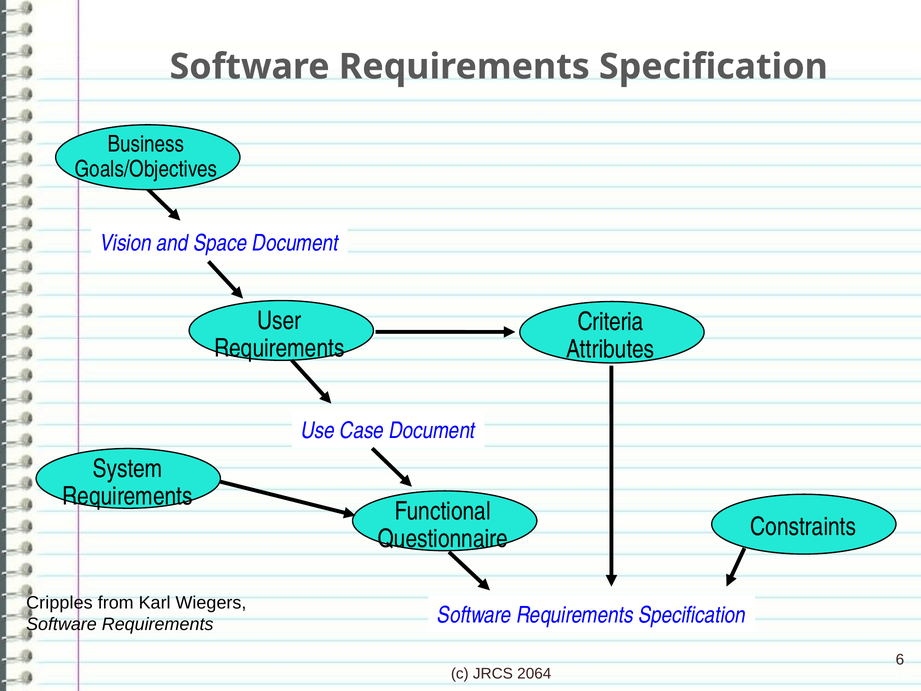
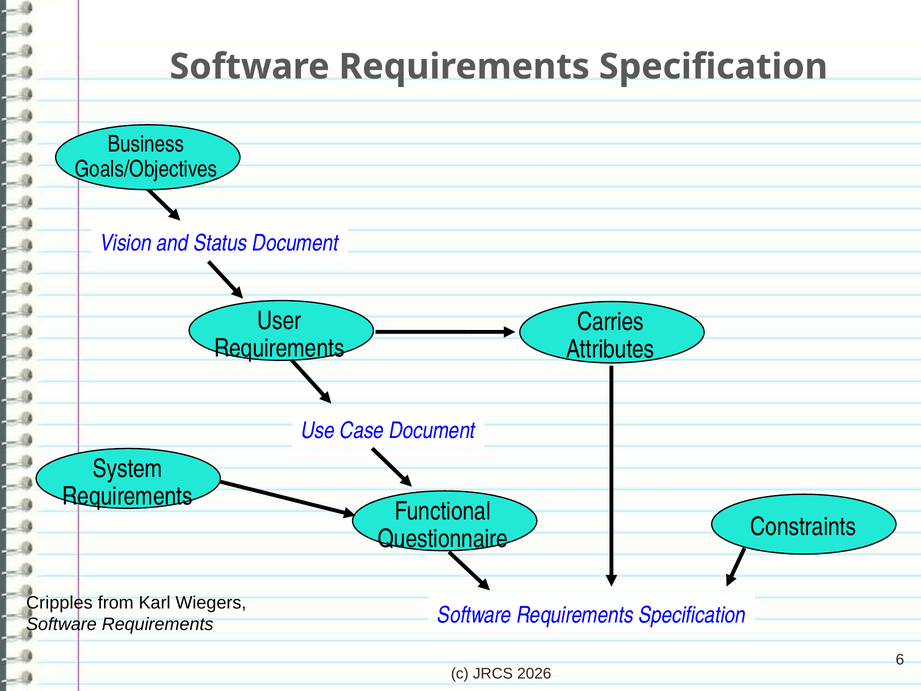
Space: Space -> Status
Criteria: Criteria -> Carries
2064: 2064 -> 2026
